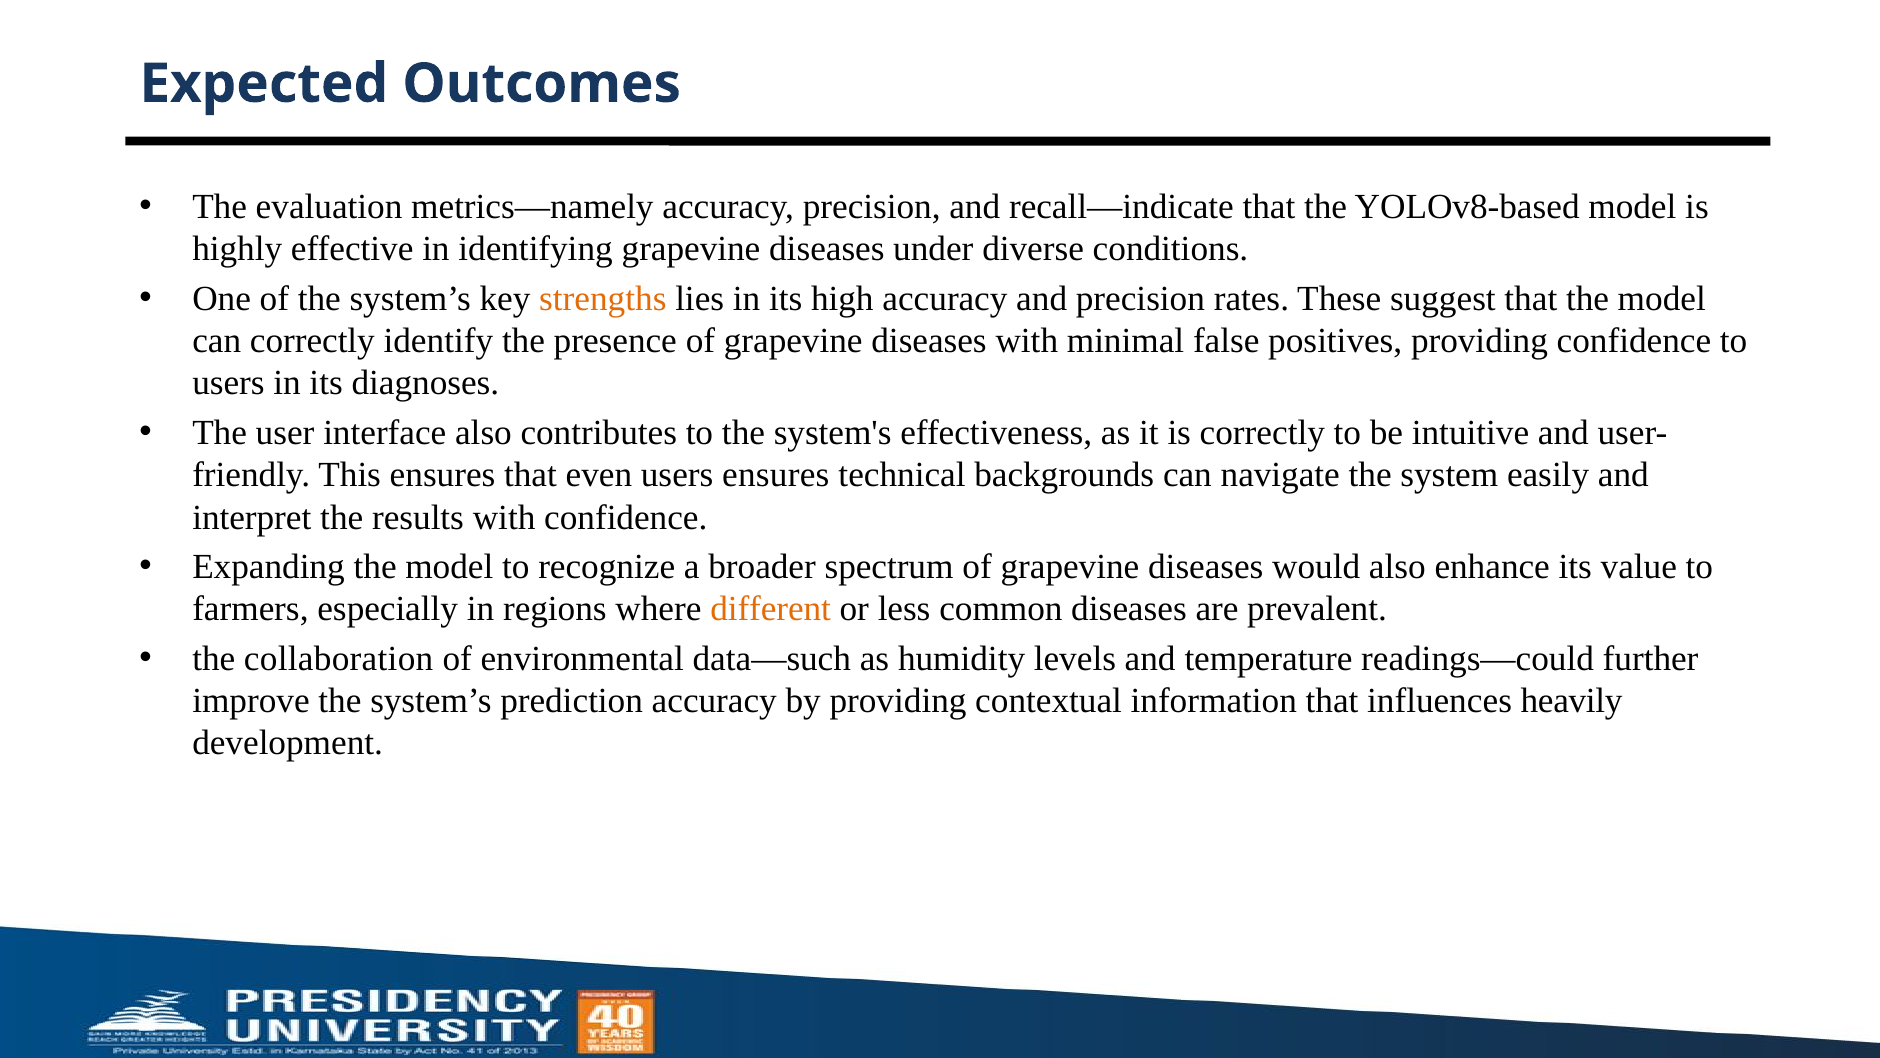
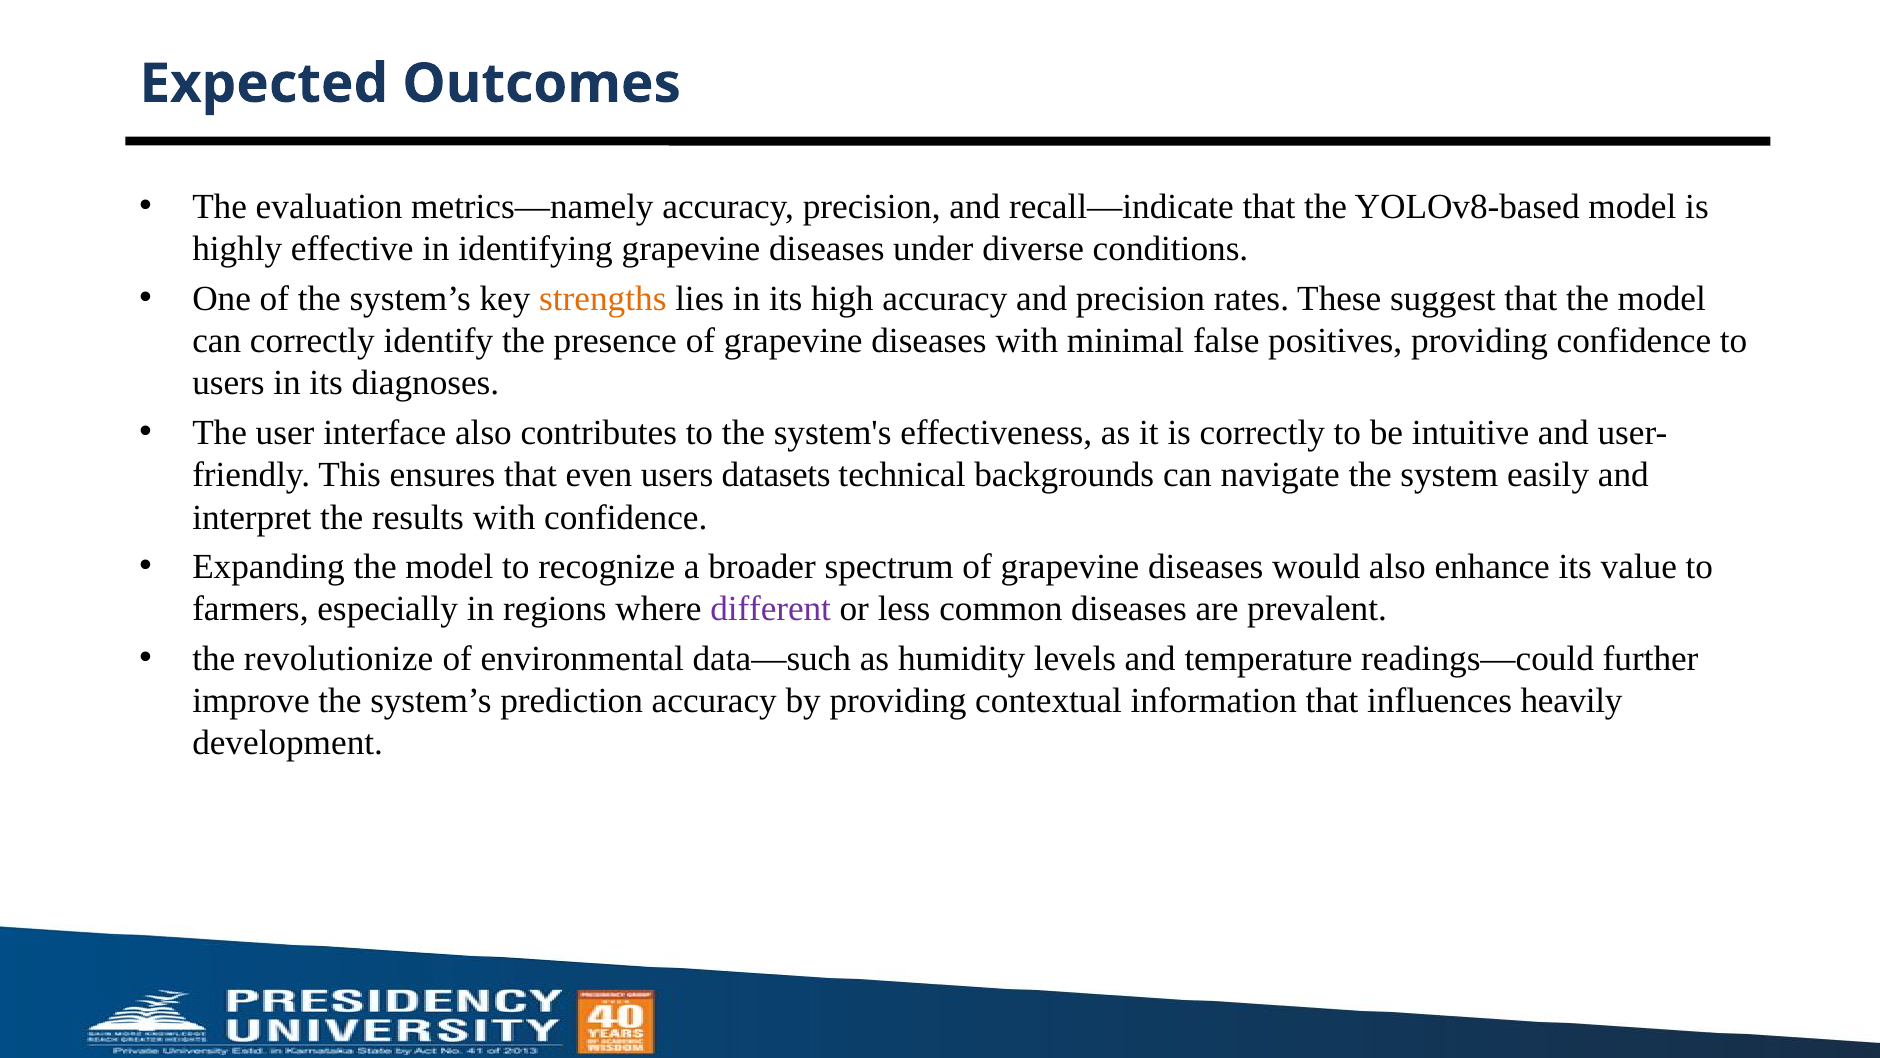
users ensures: ensures -> datasets
different colour: orange -> purple
collaboration: collaboration -> revolutionize
